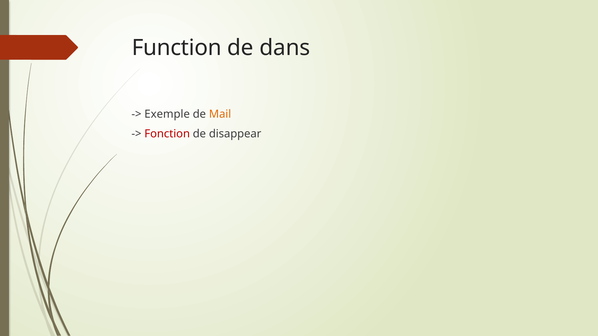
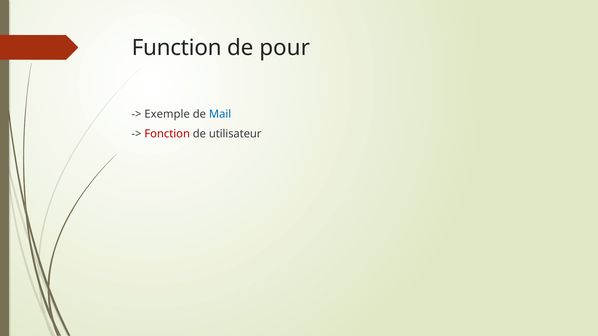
dans: dans -> pour
Mail colour: orange -> blue
disappear: disappear -> utilisateur
